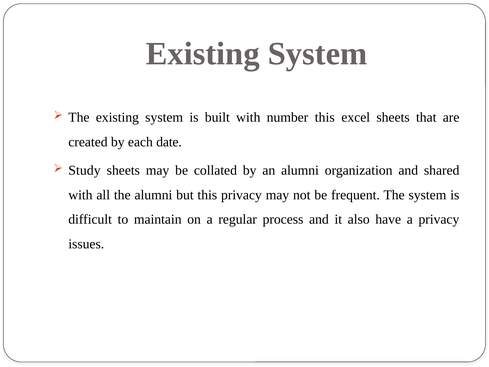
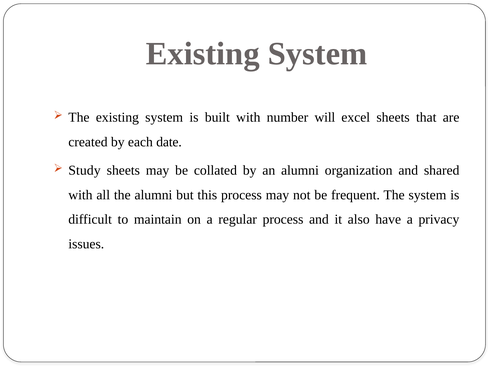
number this: this -> will
this privacy: privacy -> process
